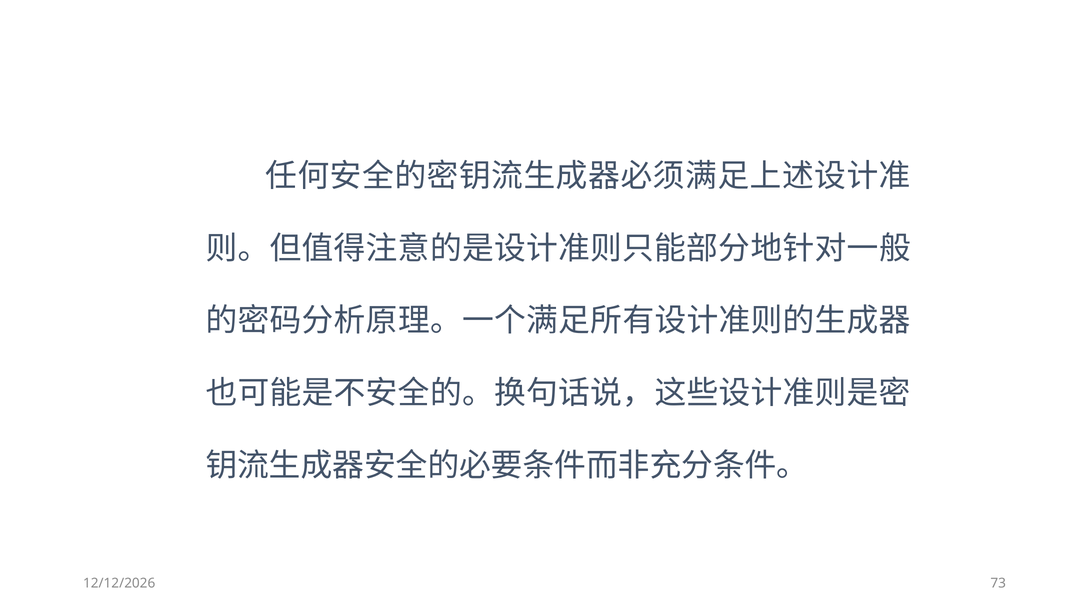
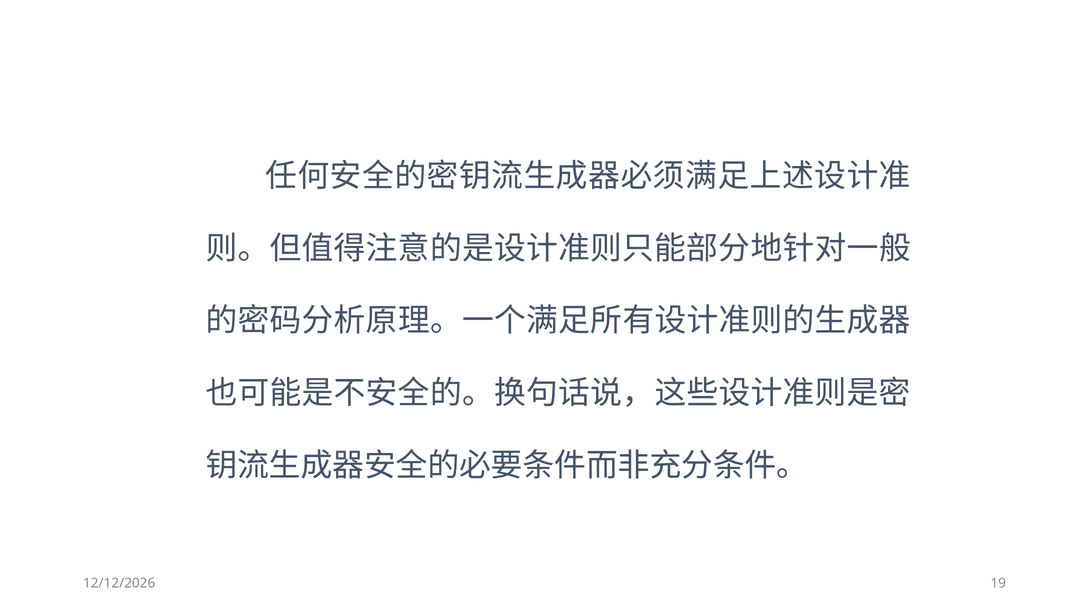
73: 73 -> 19
